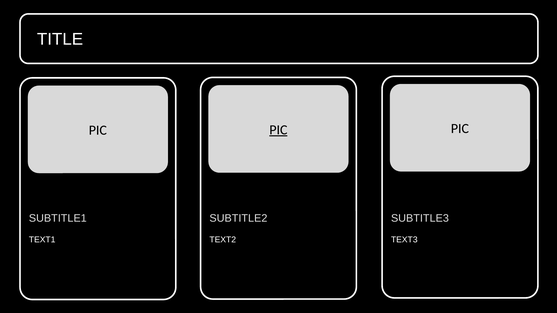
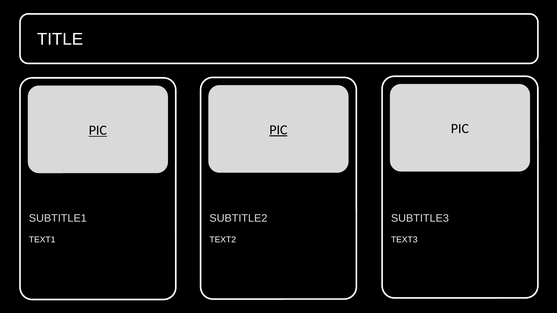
PIC at (98, 130) underline: none -> present
